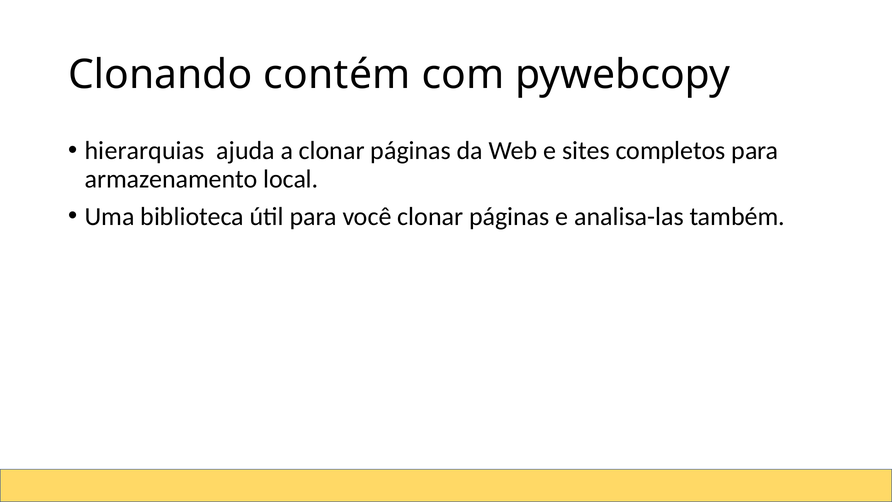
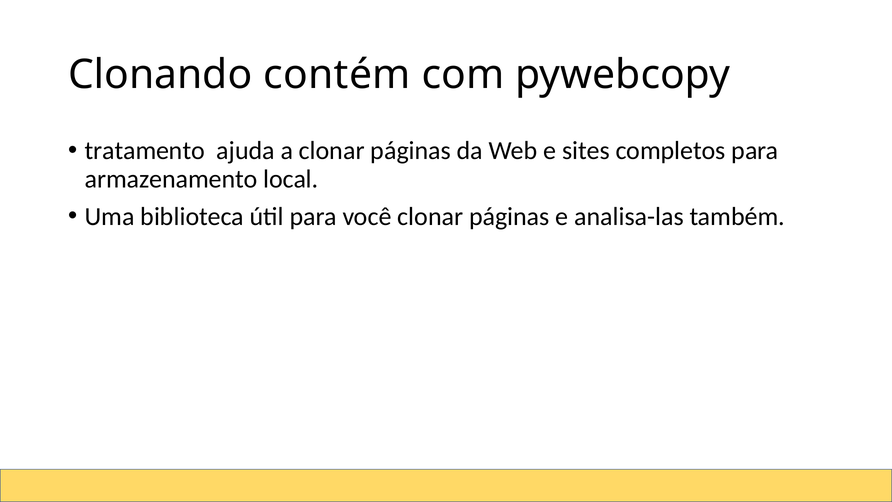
hierarquias: hierarquias -> tratamento
